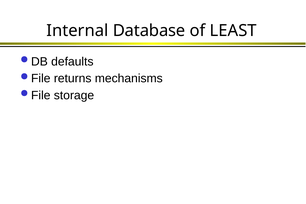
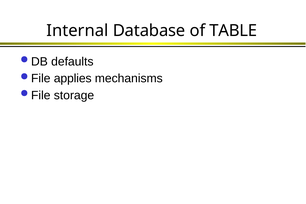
LEAST: LEAST -> TABLE
returns: returns -> applies
